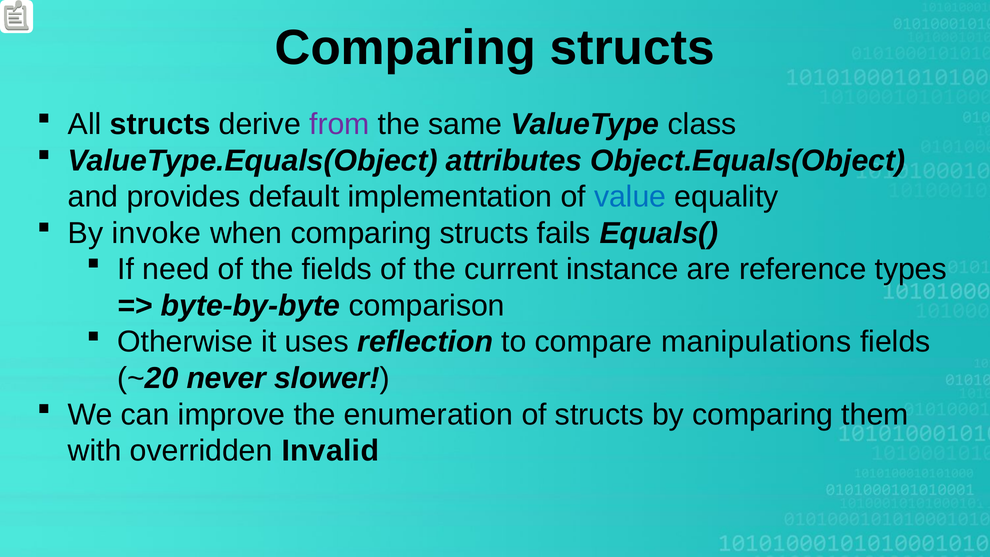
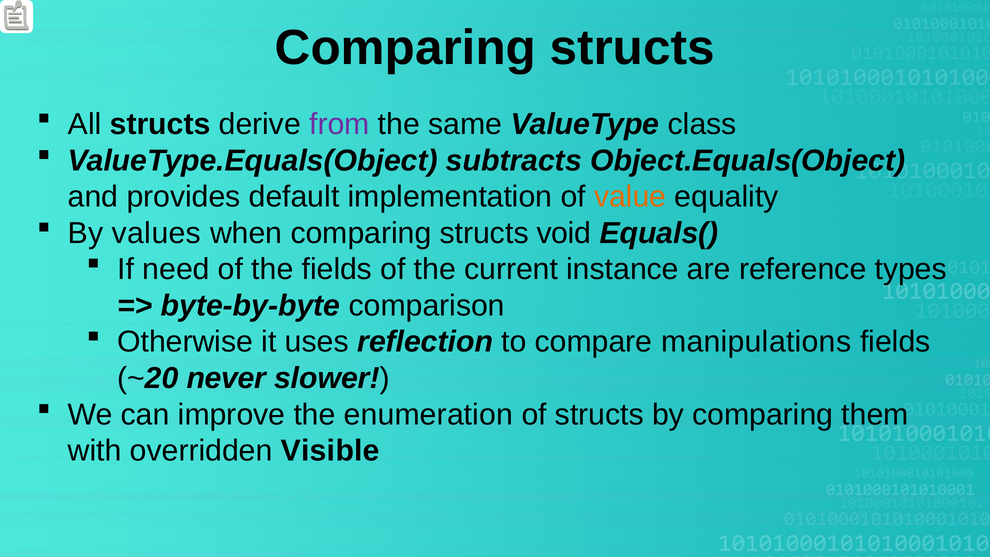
attributes: attributes -> subtracts
value colour: blue -> orange
invoke: invoke -> values
fails: fails -> void
Invalid: Invalid -> Visible
